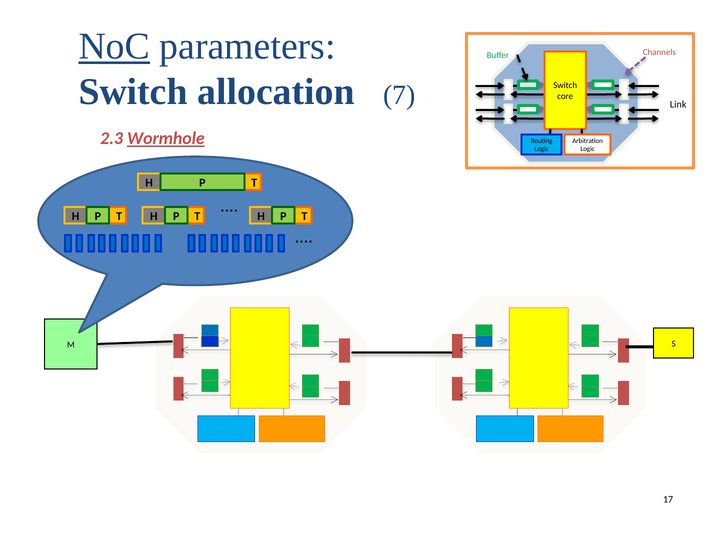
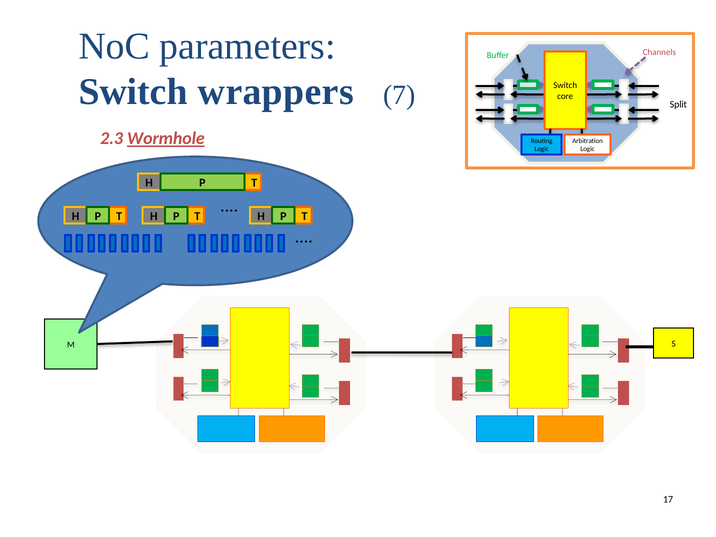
NoC underline: present -> none
allocation: allocation -> wrappers
Link: Link -> Split
